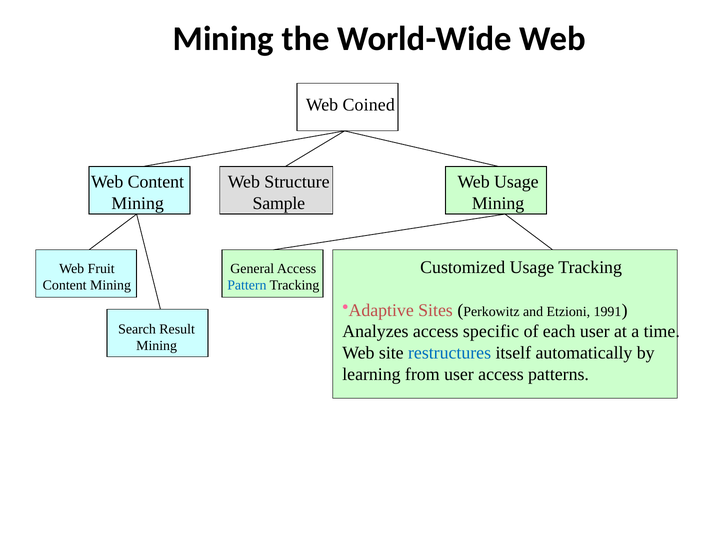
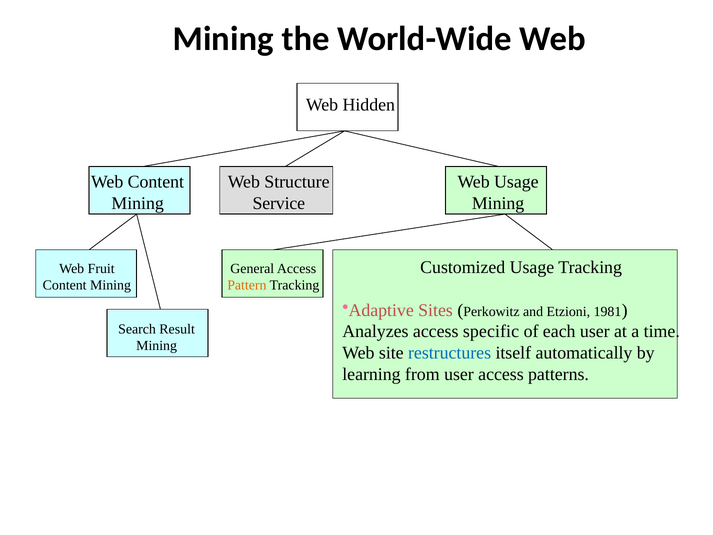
Coined: Coined -> Hidden
Sample: Sample -> Service
Pattern colour: blue -> orange
1991: 1991 -> 1981
